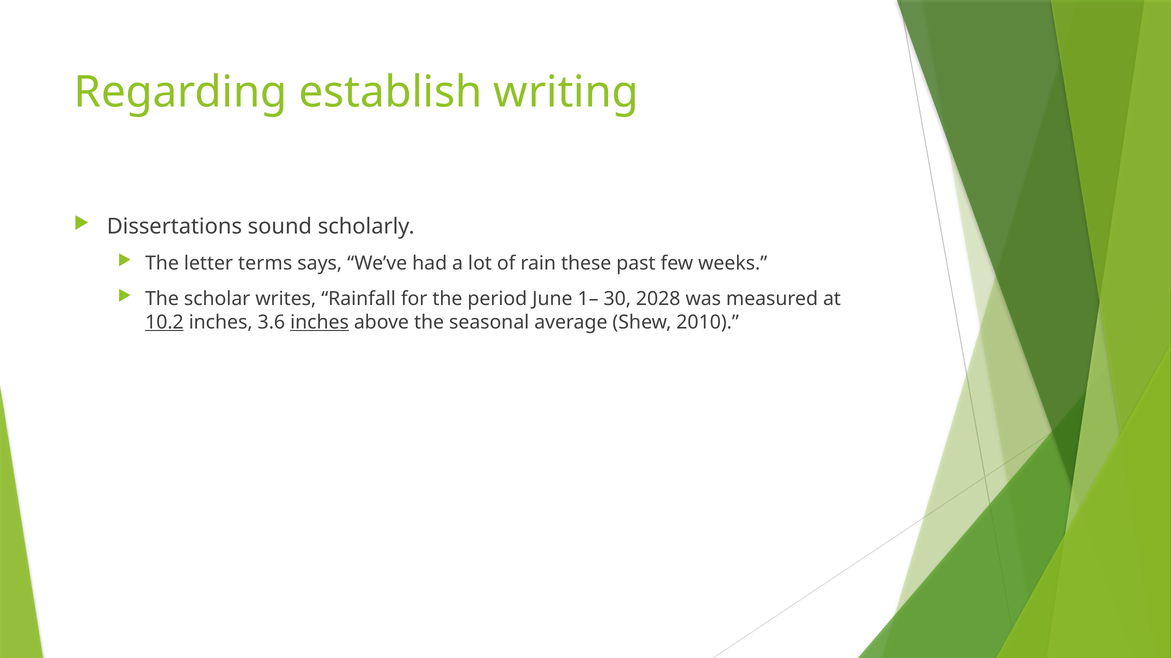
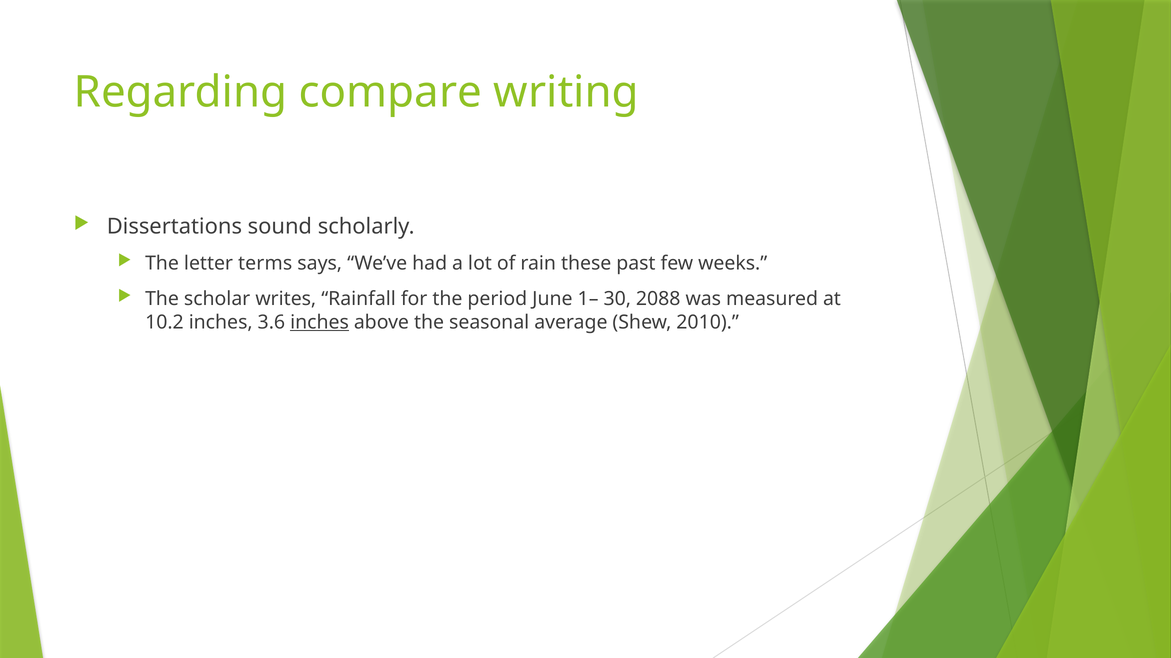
establish: establish -> compare
2028: 2028 -> 2088
10.2 underline: present -> none
